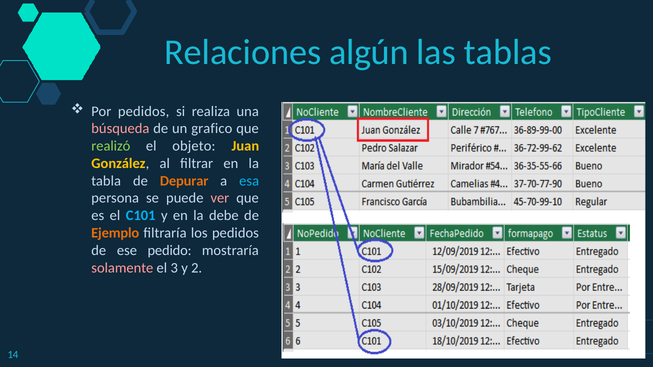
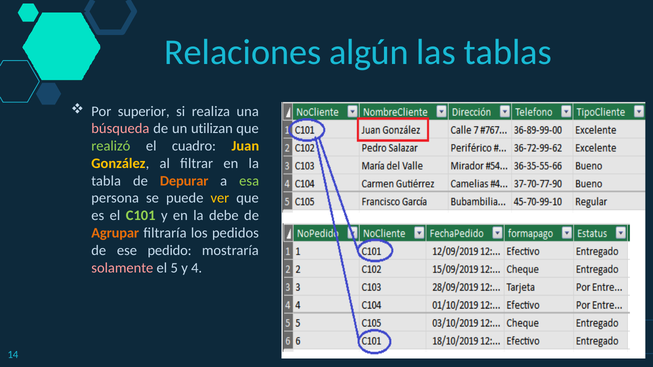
Por pedidos: pedidos -> superior
grafico: grafico -> utilizan
objeto: objeto -> cuadro
esa colour: light blue -> light green
ver colour: pink -> yellow
C101 colour: light blue -> light green
Ejemplo: Ejemplo -> Agrupar
3: 3 -> 5
2: 2 -> 4
